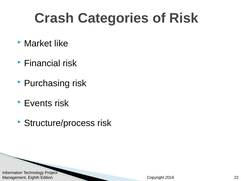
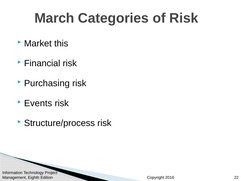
Crash: Crash -> March
like: like -> this
